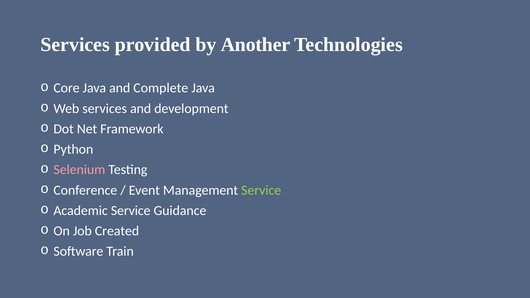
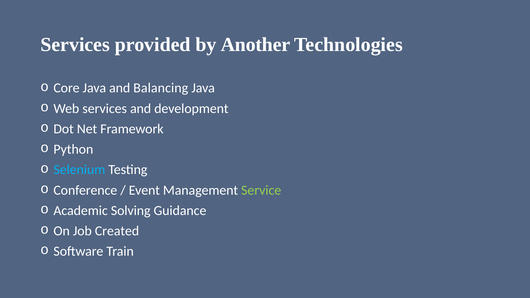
Complete: Complete -> Balancing
Selenium colour: pink -> light blue
Academic Service: Service -> Solving
